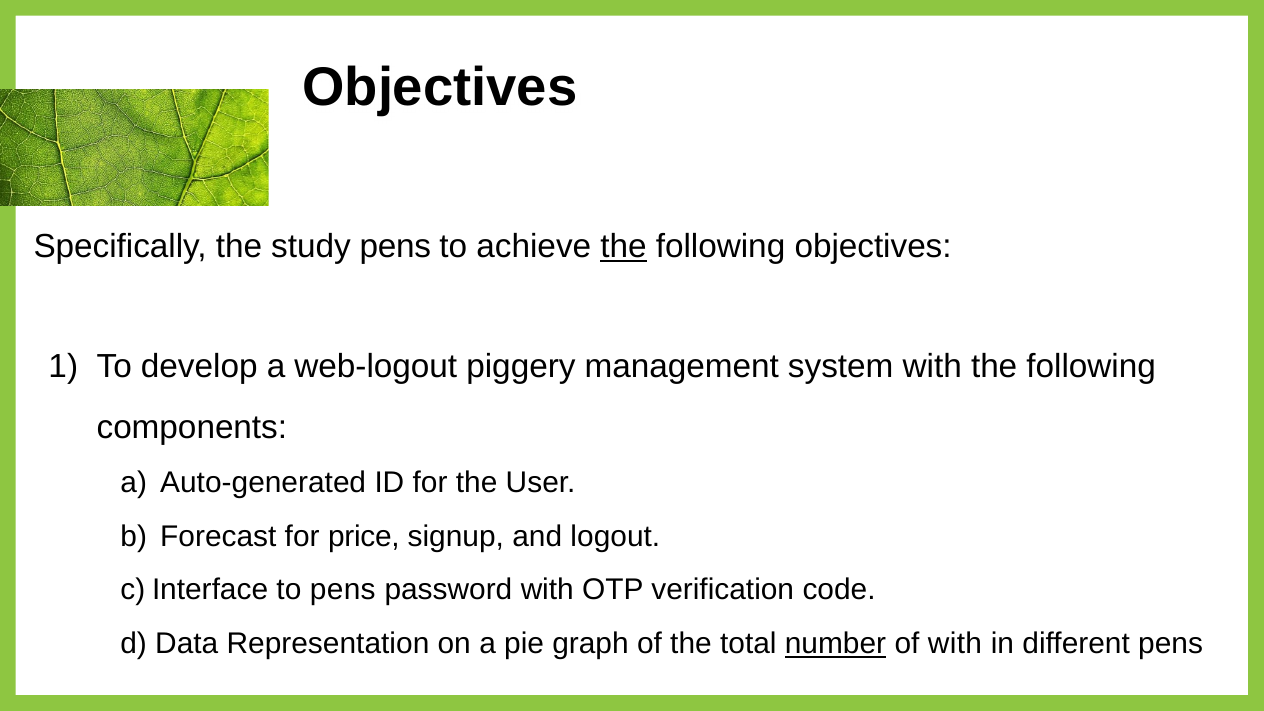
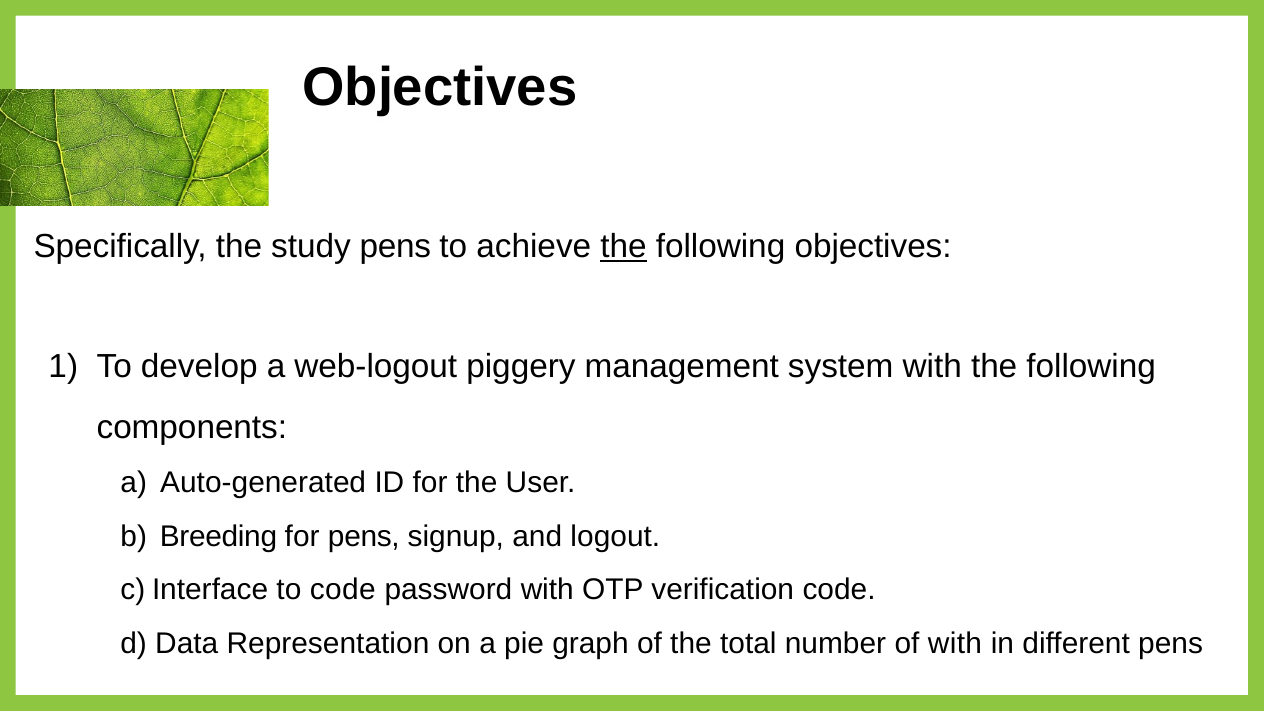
Forecast: Forecast -> Breeding
for price: price -> pens
to pens: pens -> code
number underline: present -> none
